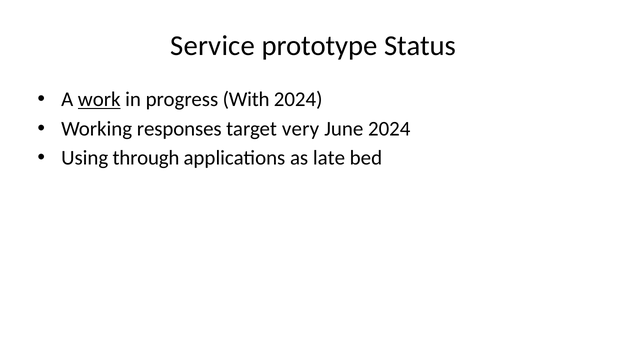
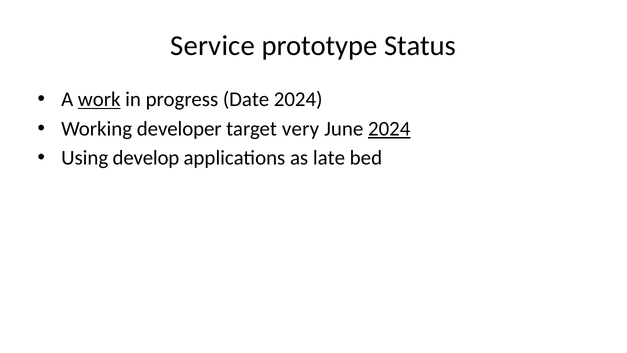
With: With -> Date
responses: responses -> developer
2024 at (389, 129) underline: none -> present
through: through -> develop
